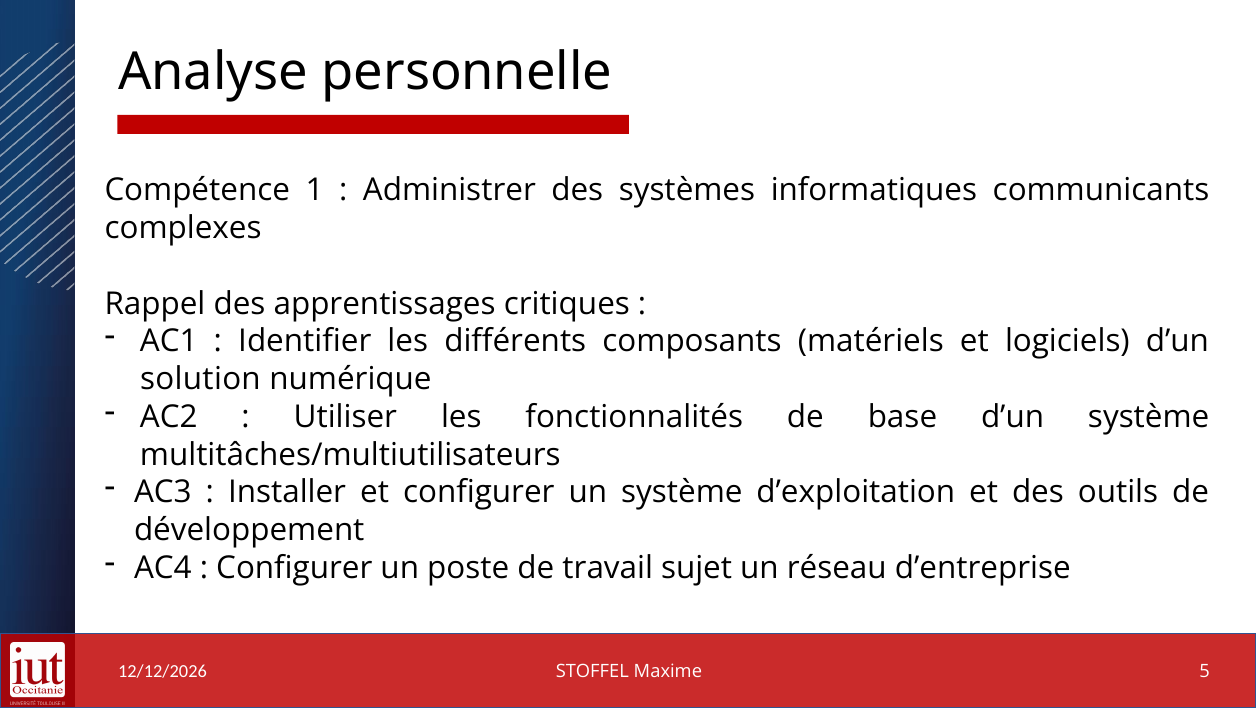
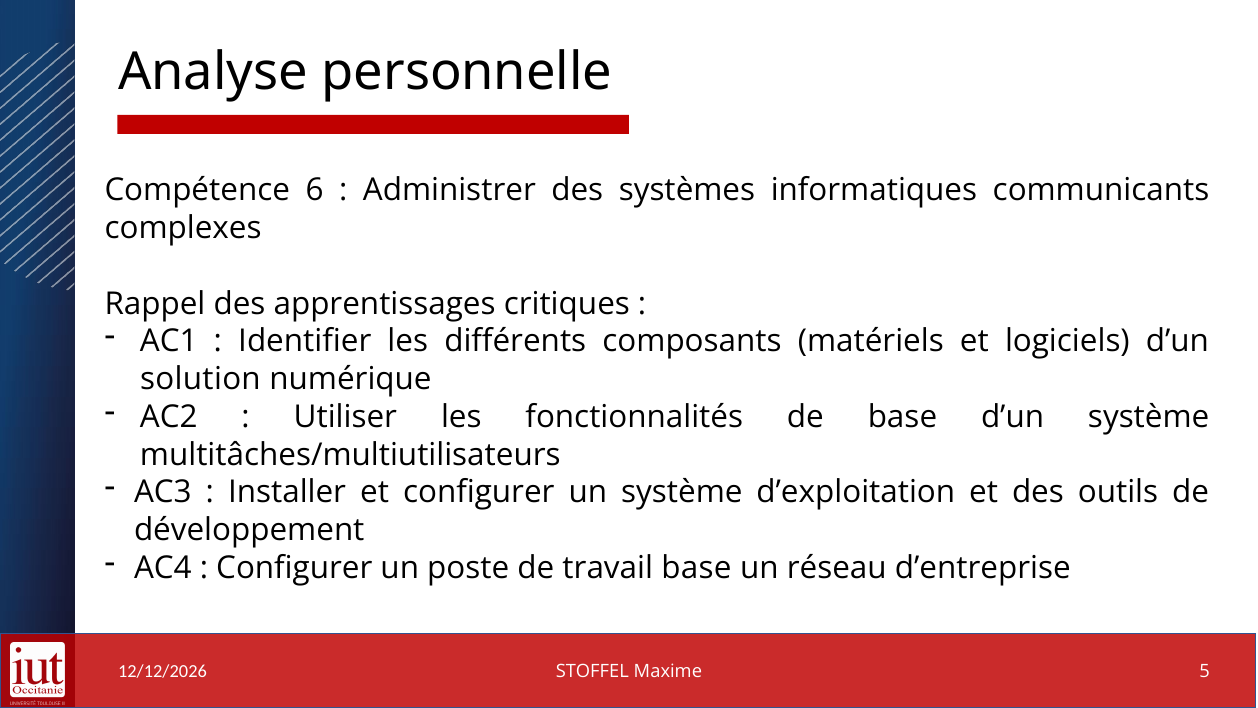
1: 1 -> 6
travail sujet: sujet -> base
